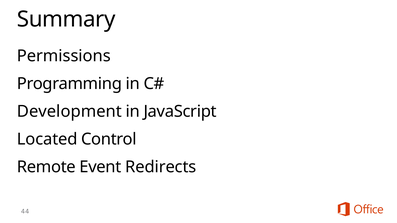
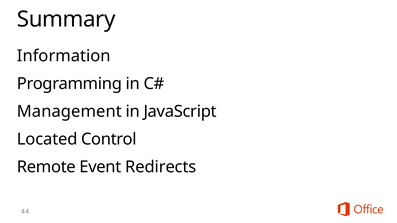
Permissions: Permissions -> Information
Development: Development -> Management
